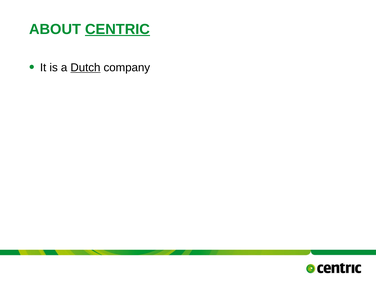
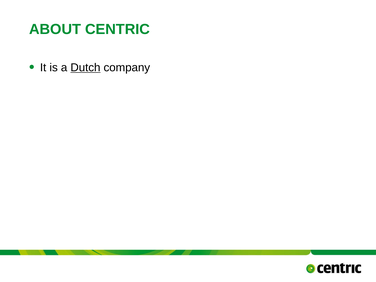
CENTRIC underline: present -> none
